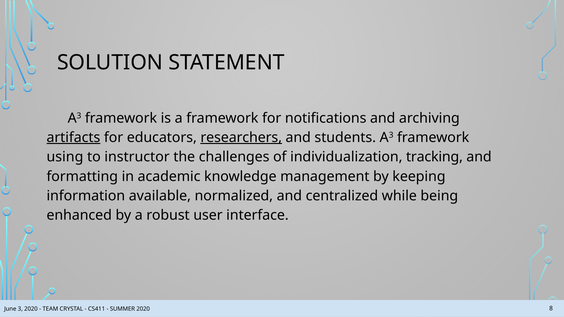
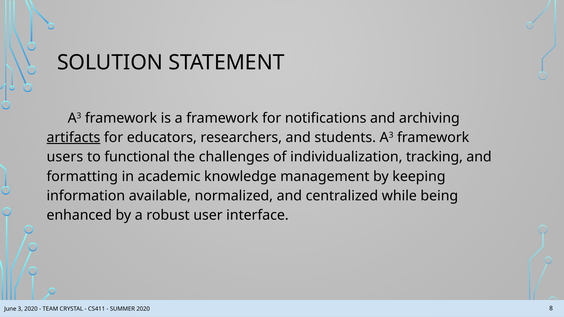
researchers underline: present -> none
using: using -> users
instructor: instructor -> functional
